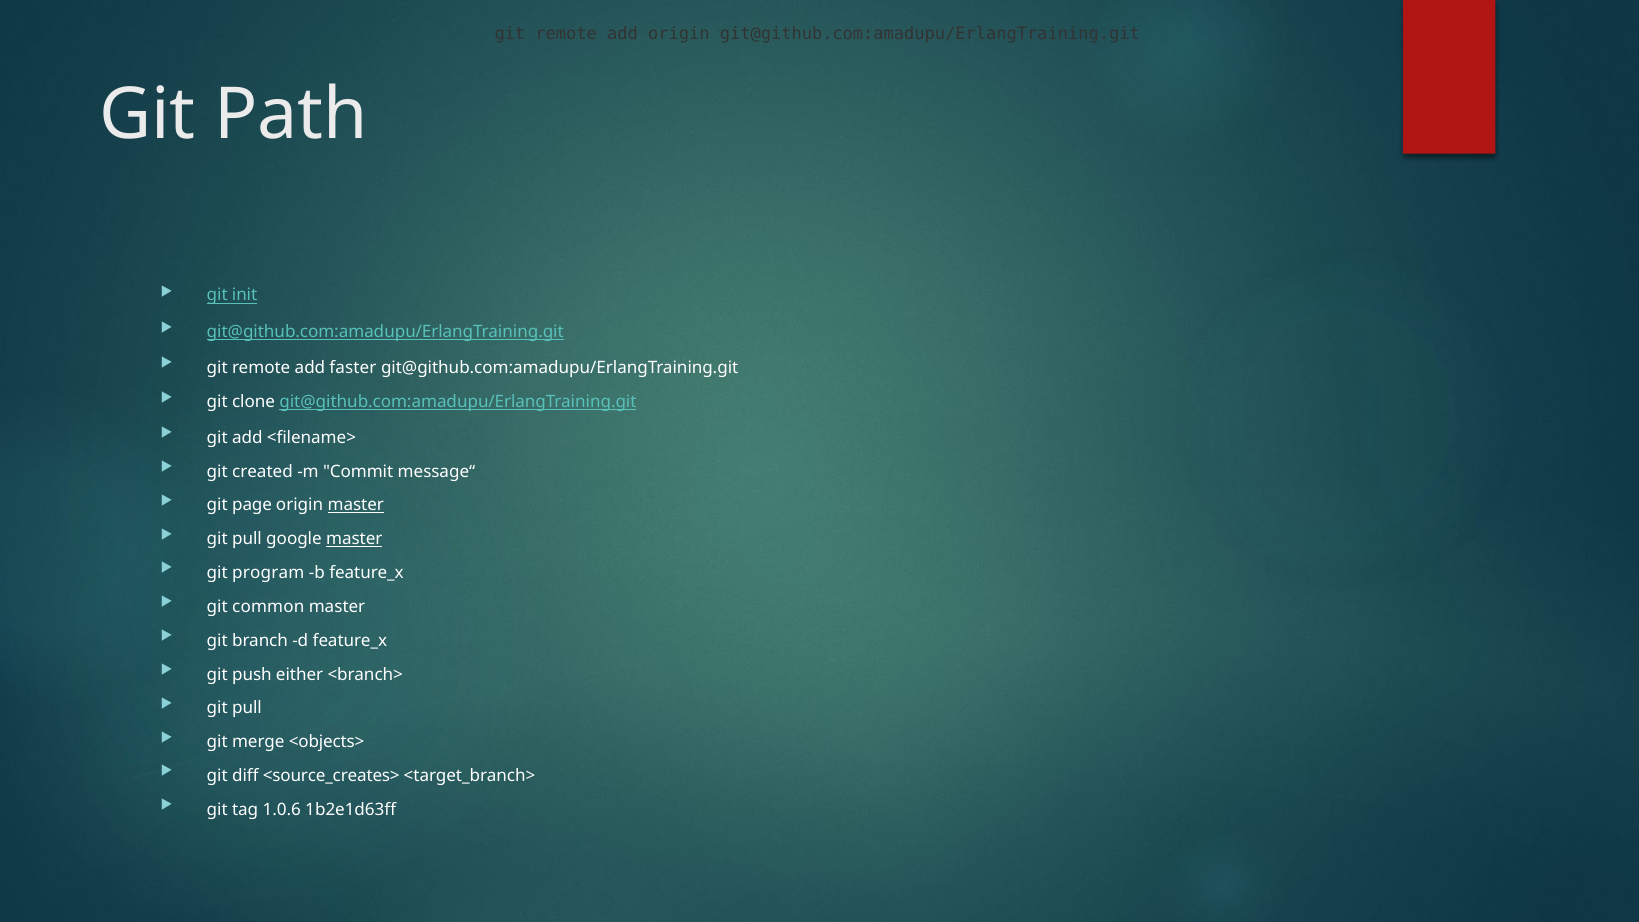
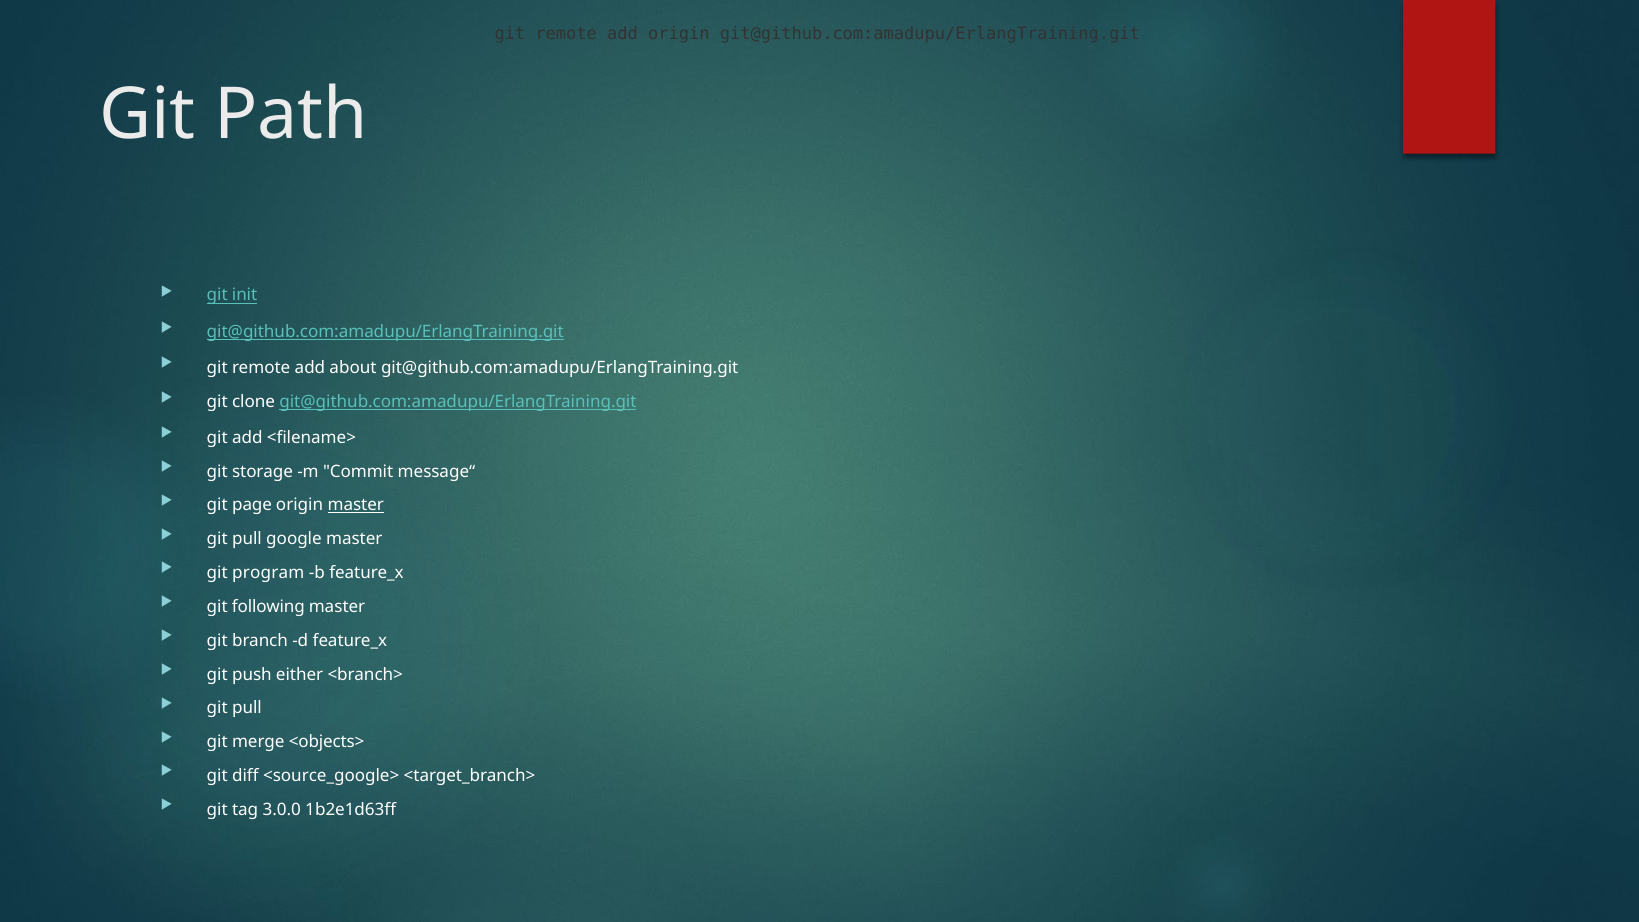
faster: faster -> about
created: created -> storage
master at (354, 539) underline: present -> none
common: common -> following
<source_creates>: <source_creates> -> <source_google>
1.0.6: 1.0.6 -> 3.0.0
